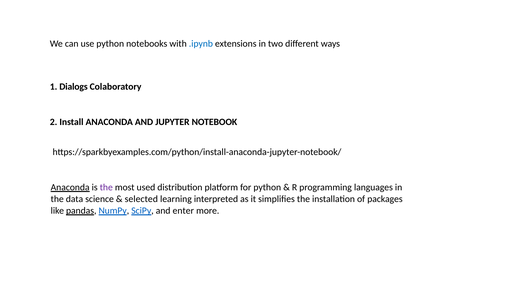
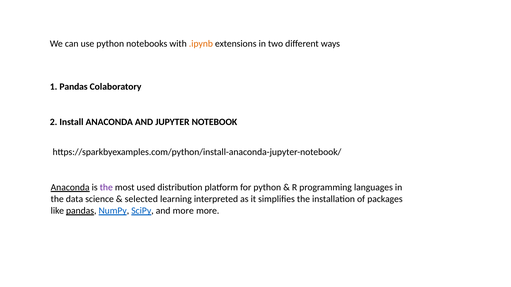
.ipynb colour: blue -> orange
1 Dialogs: Dialogs -> Pandas
and enter: enter -> more
